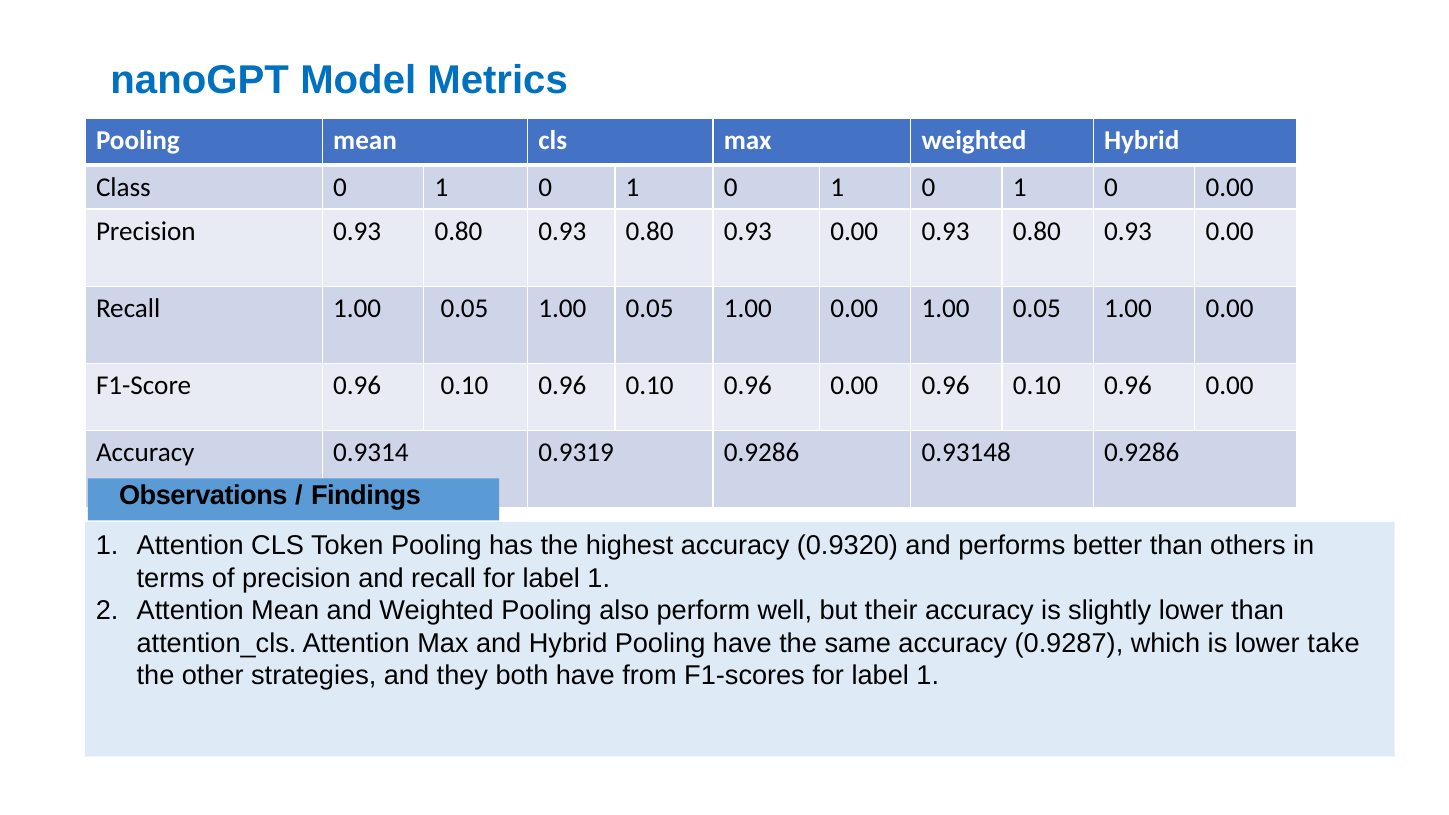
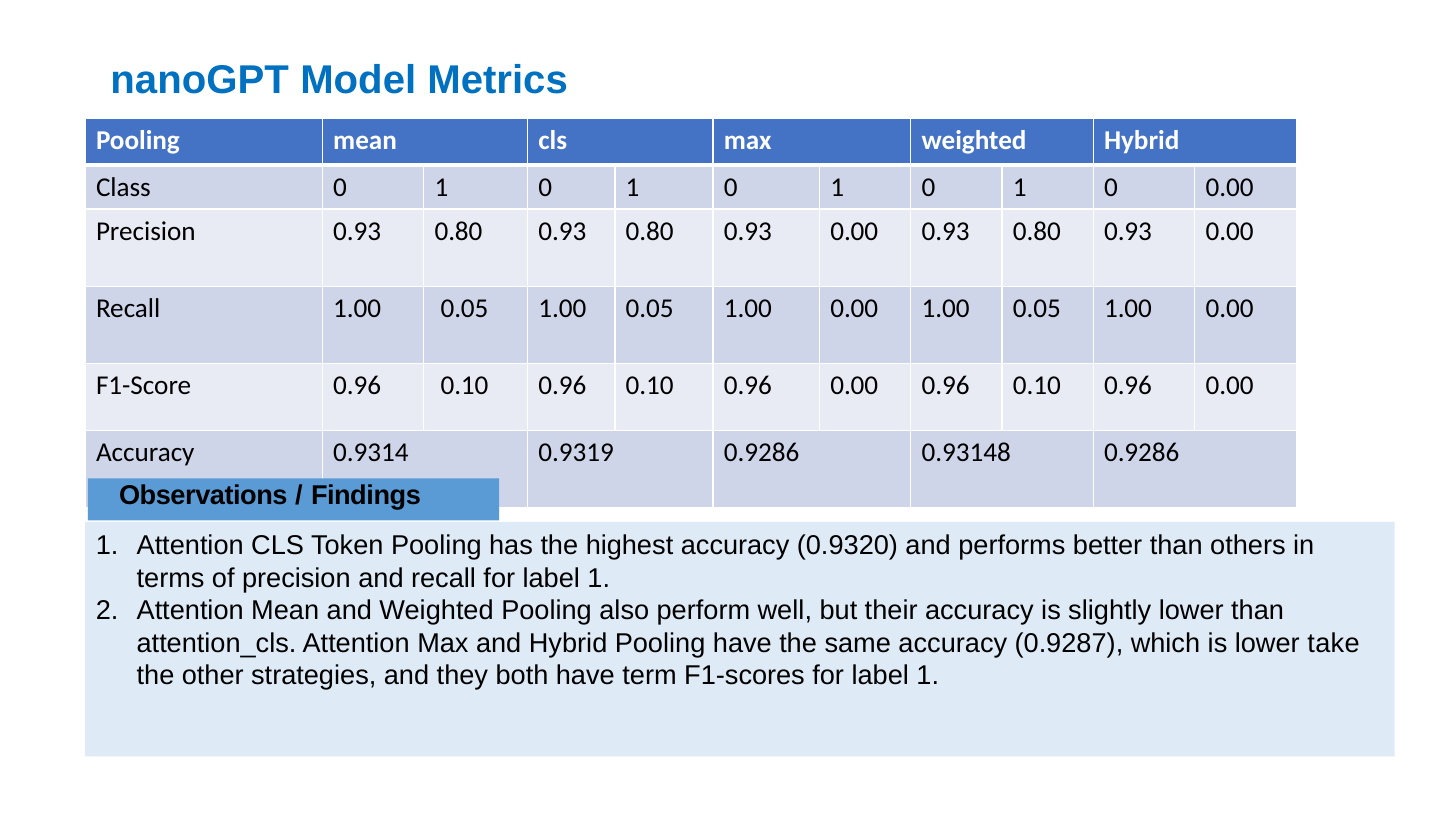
from: from -> term
